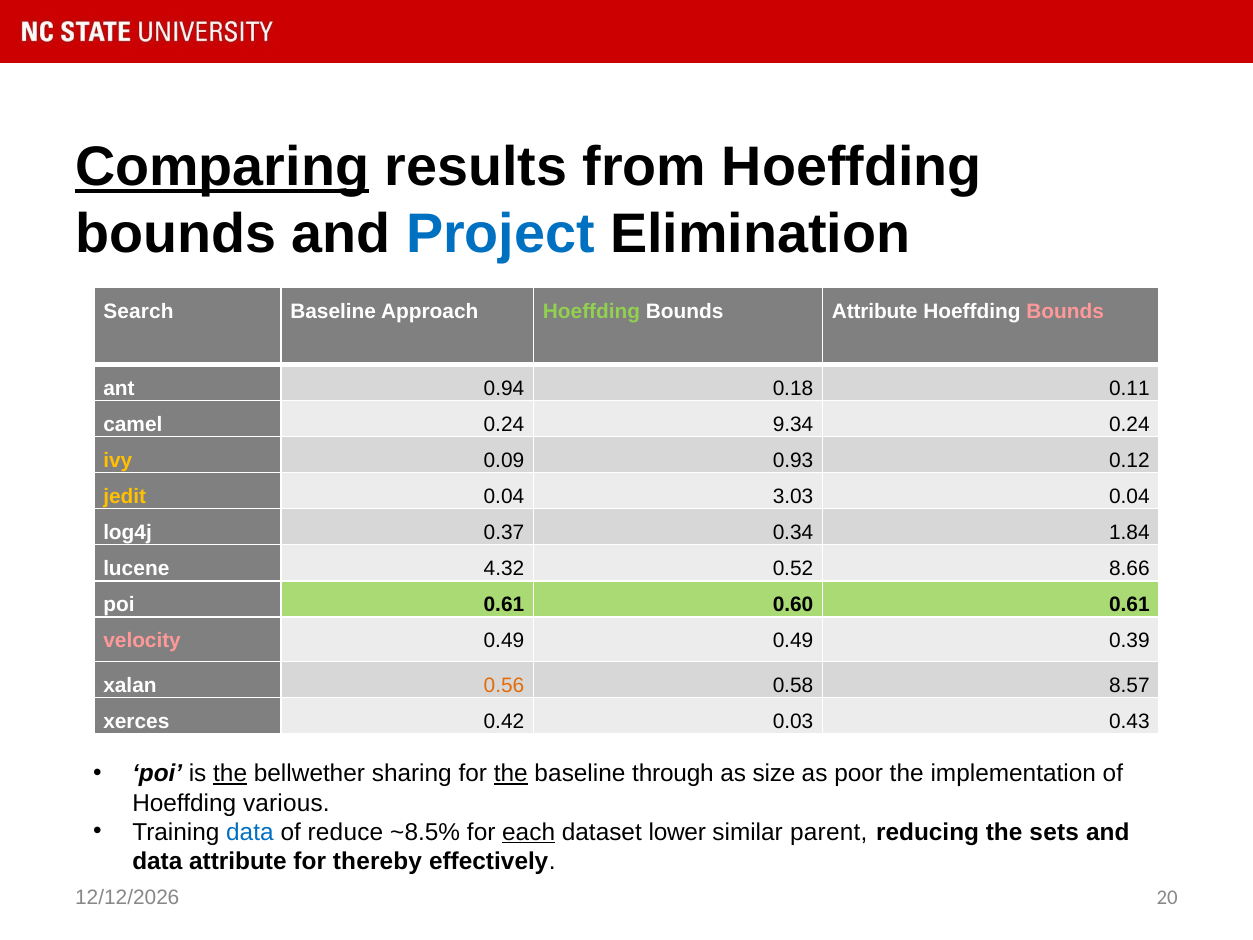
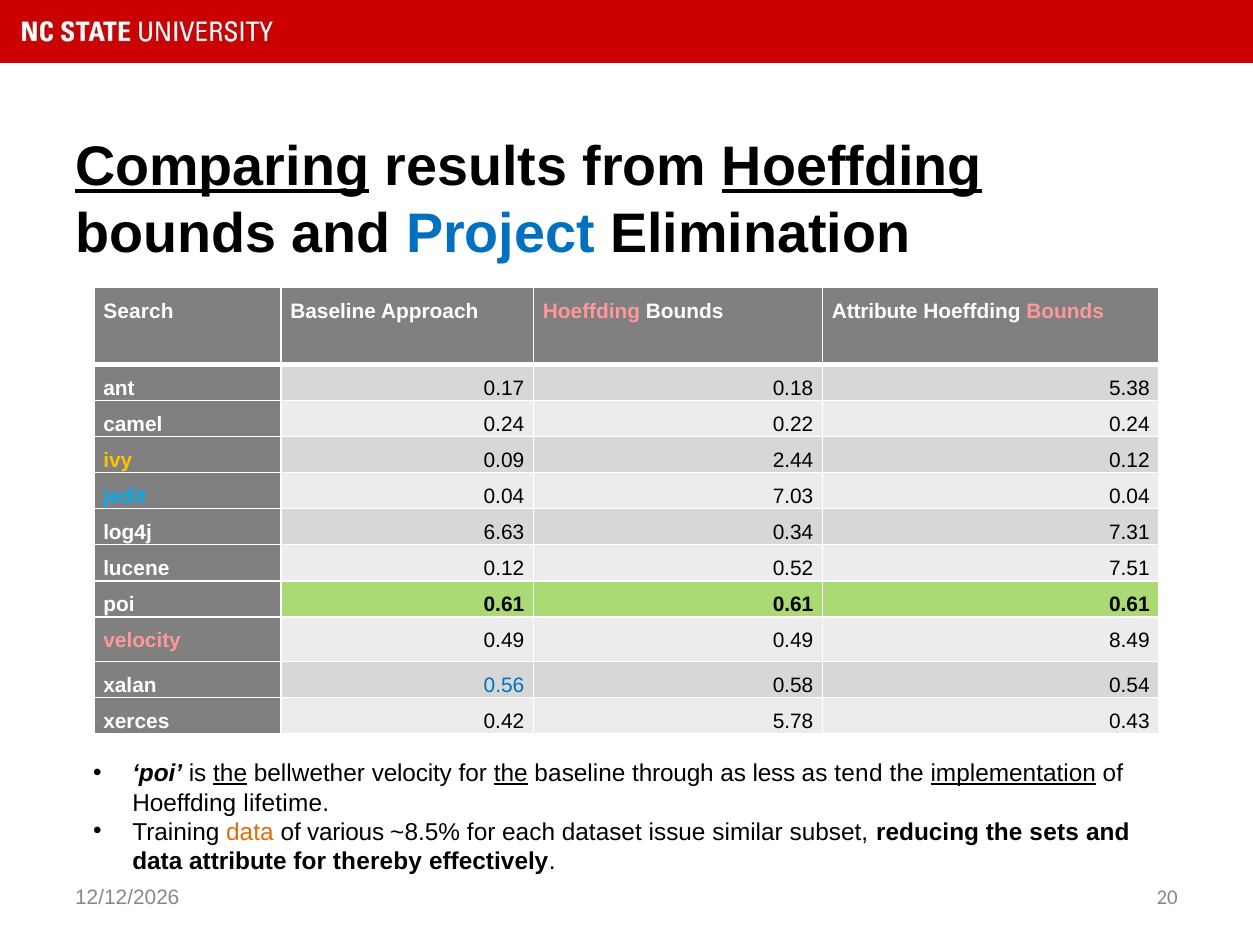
Hoeffding at (852, 167) underline: none -> present
Hoeffding at (592, 311) colour: light green -> pink
0.94: 0.94 -> 0.17
0.11: 0.11 -> 5.38
9.34: 9.34 -> 0.22
0.93: 0.93 -> 2.44
jedit colour: yellow -> light blue
3.03: 3.03 -> 7.03
0.37: 0.37 -> 6.63
1.84: 1.84 -> 7.31
lucene 4.32: 4.32 -> 0.12
8.66: 8.66 -> 7.51
poi 0.61 0.60: 0.60 -> 0.61
0.39: 0.39 -> 8.49
0.56 colour: orange -> blue
8.57: 8.57 -> 0.54
0.03: 0.03 -> 5.78
bellwether sharing: sharing -> velocity
size: size -> less
poor: poor -> tend
implementation underline: none -> present
various: various -> lifetime
data at (250, 832) colour: blue -> orange
reduce: reduce -> various
each underline: present -> none
lower: lower -> issue
parent: parent -> subset
